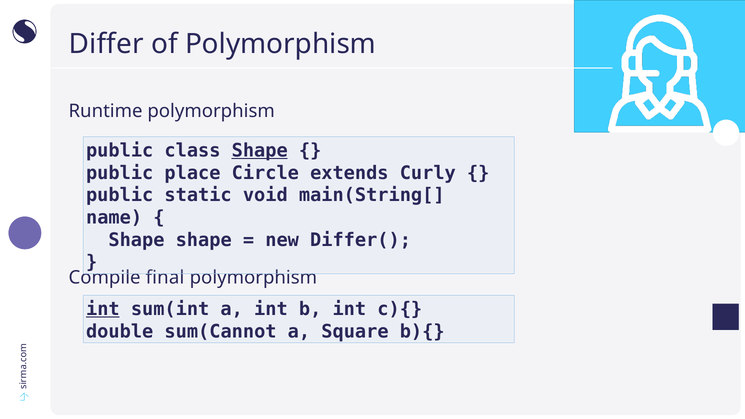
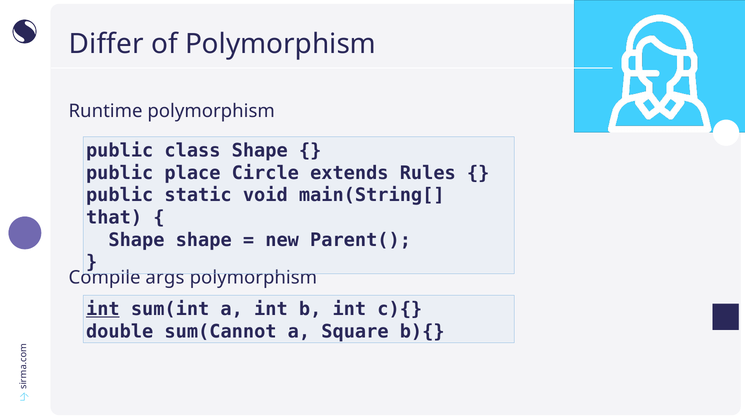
Shape at (260, 151) underline: present -> none
Curly: Curly -> Rules
name: name -> that
Differ(: Differ( -> Parent(
final: final -> args
